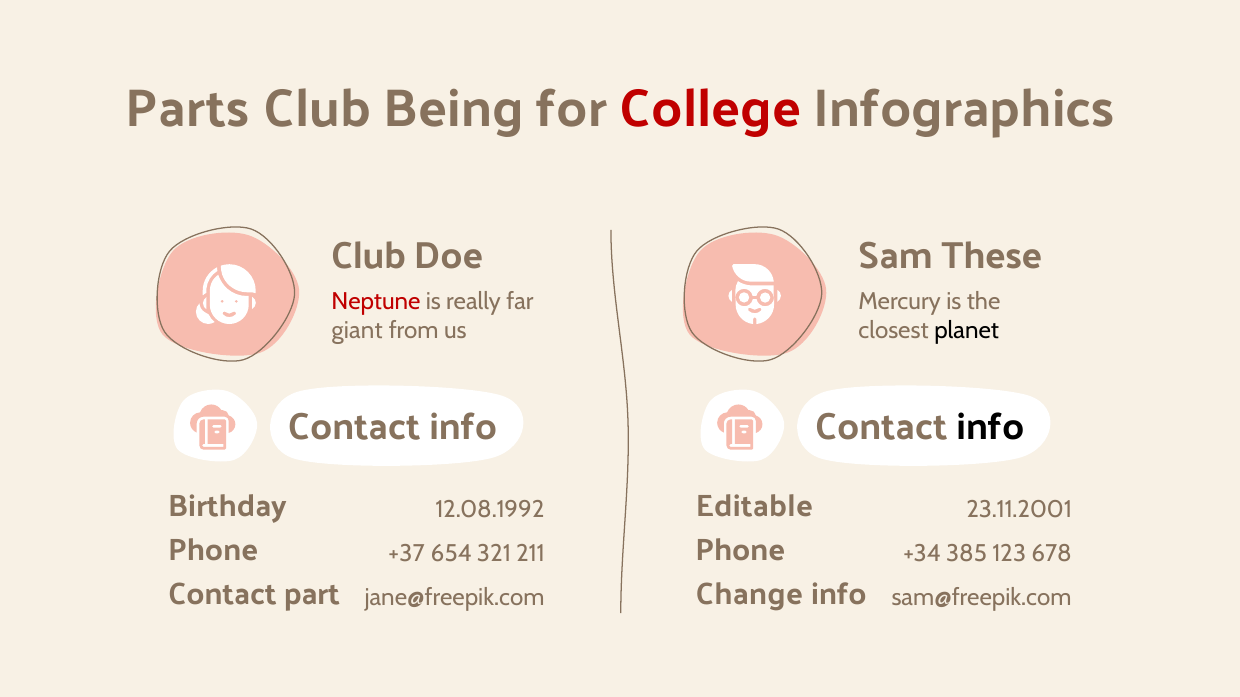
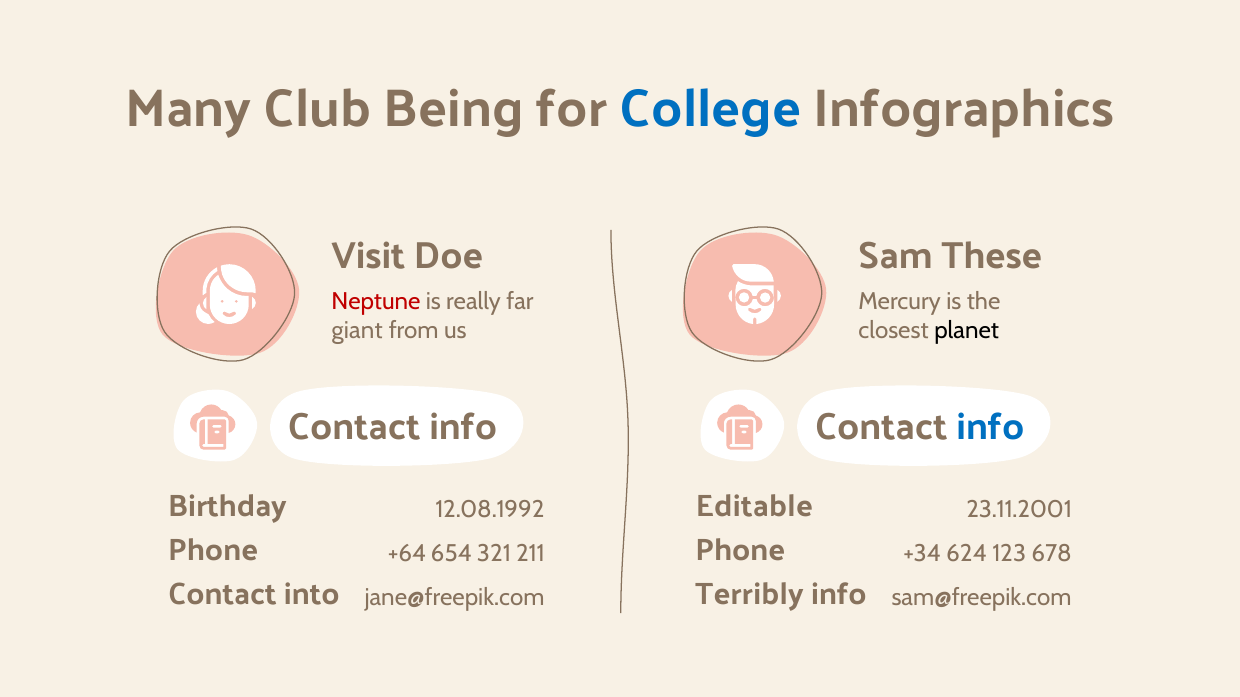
Parts: Parts -> Many
College colour: red -> blue
Club at (368, 256): Club -> Visit
info at (990, 428) colour: black -> blue
+37: +37 -> +64
385: 385 -> 624
part: part -> into
Change: Change -> Terribly
